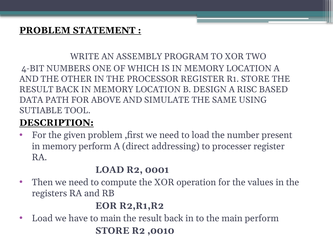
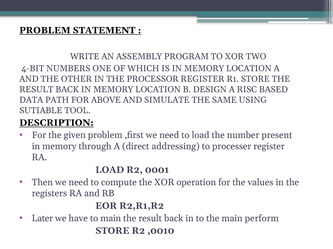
memory perform: perform -> through
Load at (42, 219): Load -> Later
